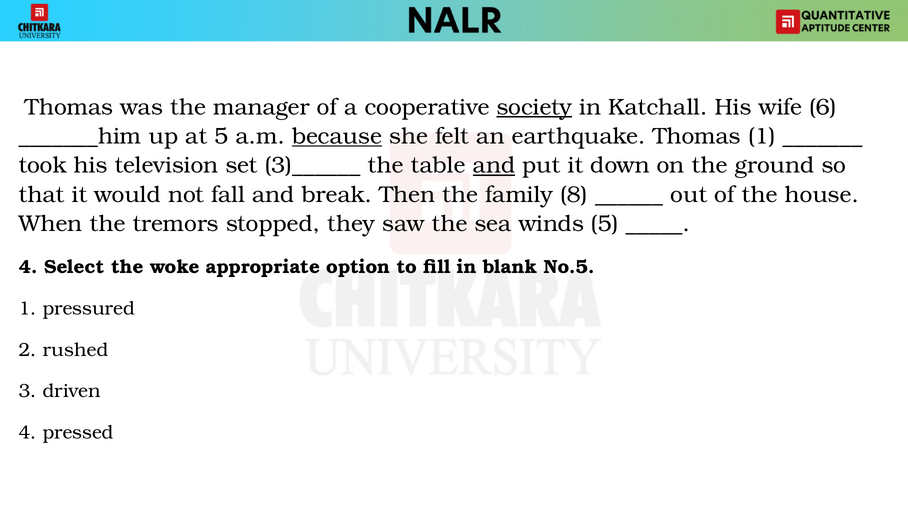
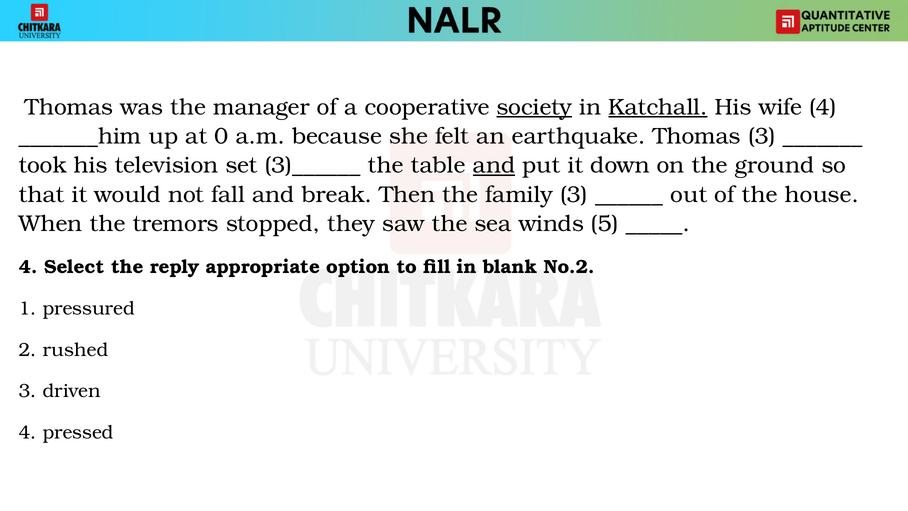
Katchall underline: none -> present
wife 6: 6 -> 4
at 5: 5 -> 0
because underline: present -> none
Thomas 1: 1 -> 3
family 8: 8 -> 3
woke: woke -> reply
No.5: No.5 -> No.2
